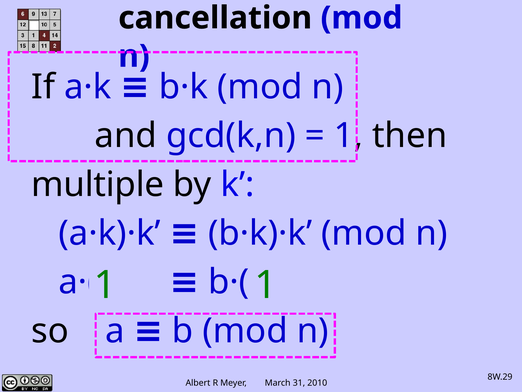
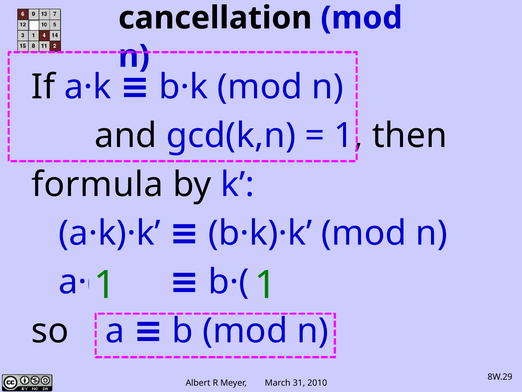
multiple: multiple -> formula
